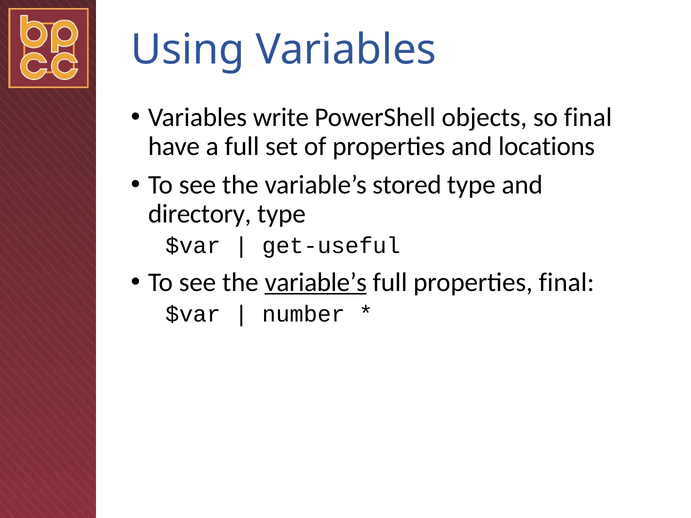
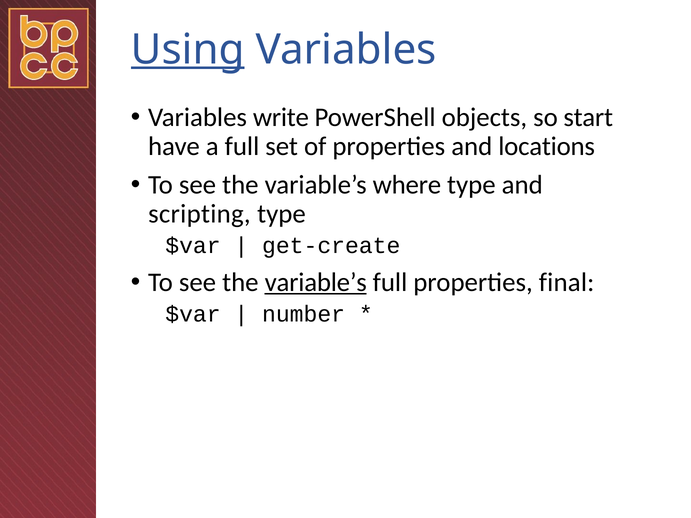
Using underline: none -> present
so final: final -> start
stored: stored -> where
directory: directory -> scripting
get-useful: get-useful -> get-create
